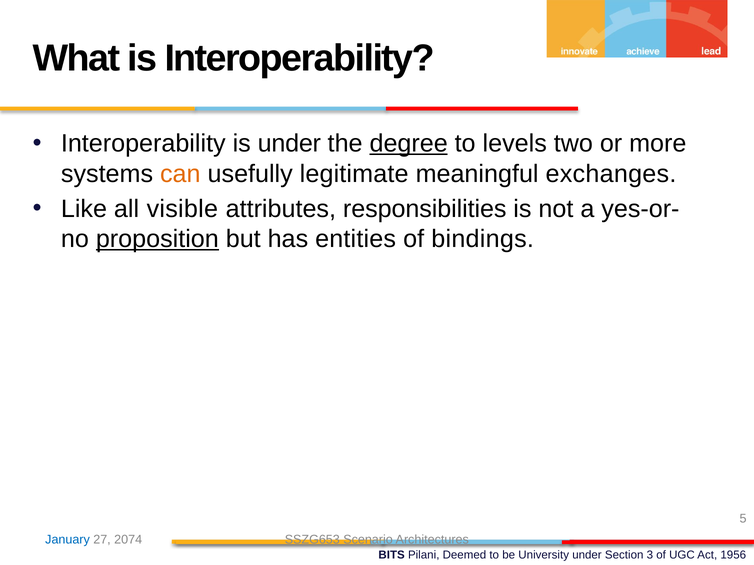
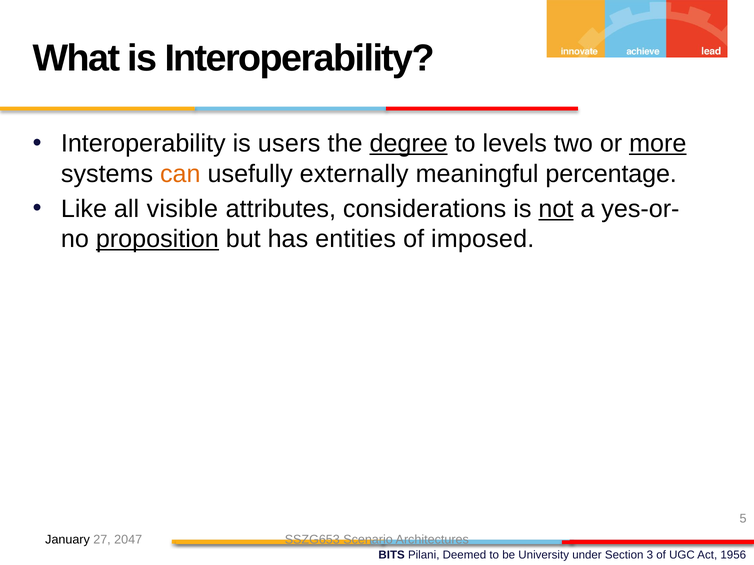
is under: under -> users
more underline: none -> present
legitimate: legitimate -> externally
exchanges: exchanges -> percentage
responsibilities: responsibilities -> considerations
not underline: none -> present
bindings: bindings -> imposed
January colour: blue -> black
2074: 2074 -> 2047
